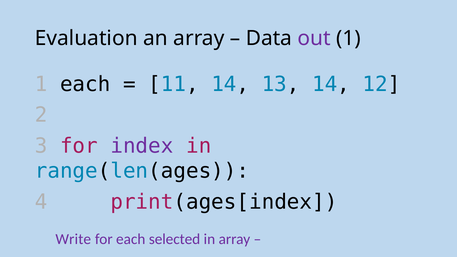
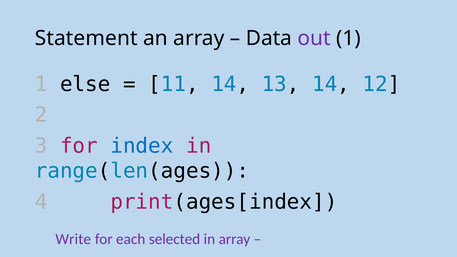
Evaluation: Evaluation -> Statement
1 each: each -> else
index colour: purple -> blue
